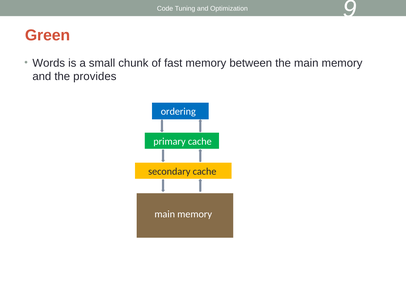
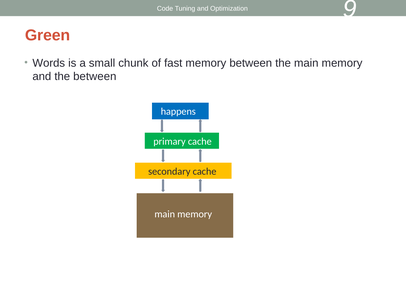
the provides: provides -> between
ordering: ordering -> happens
